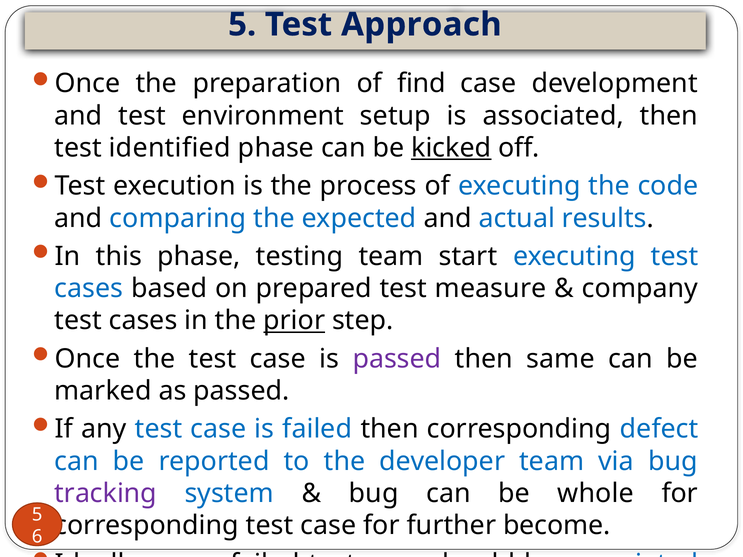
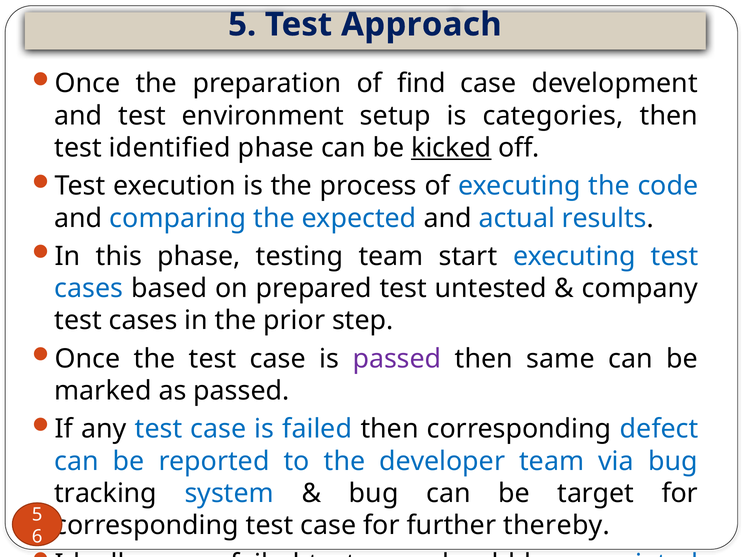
is associated: associated -> categories
measure: measure -> untested
prior underline: present -> none
tracking colour: purple -> black
whole: whole -> target
become: become -> thereby
